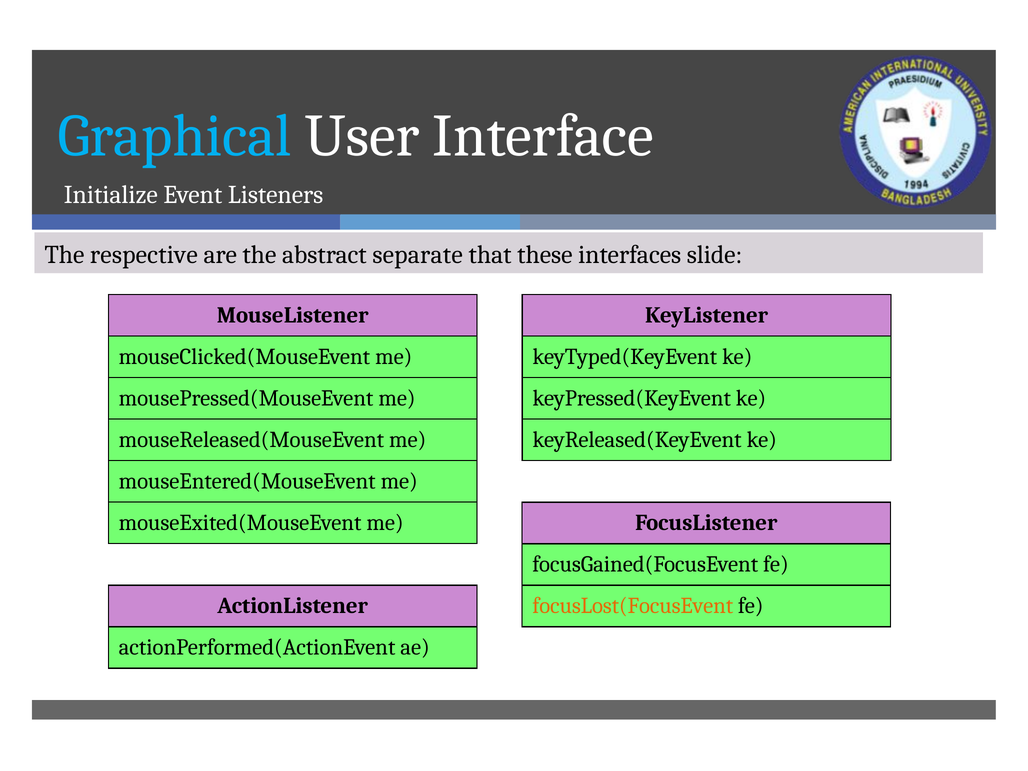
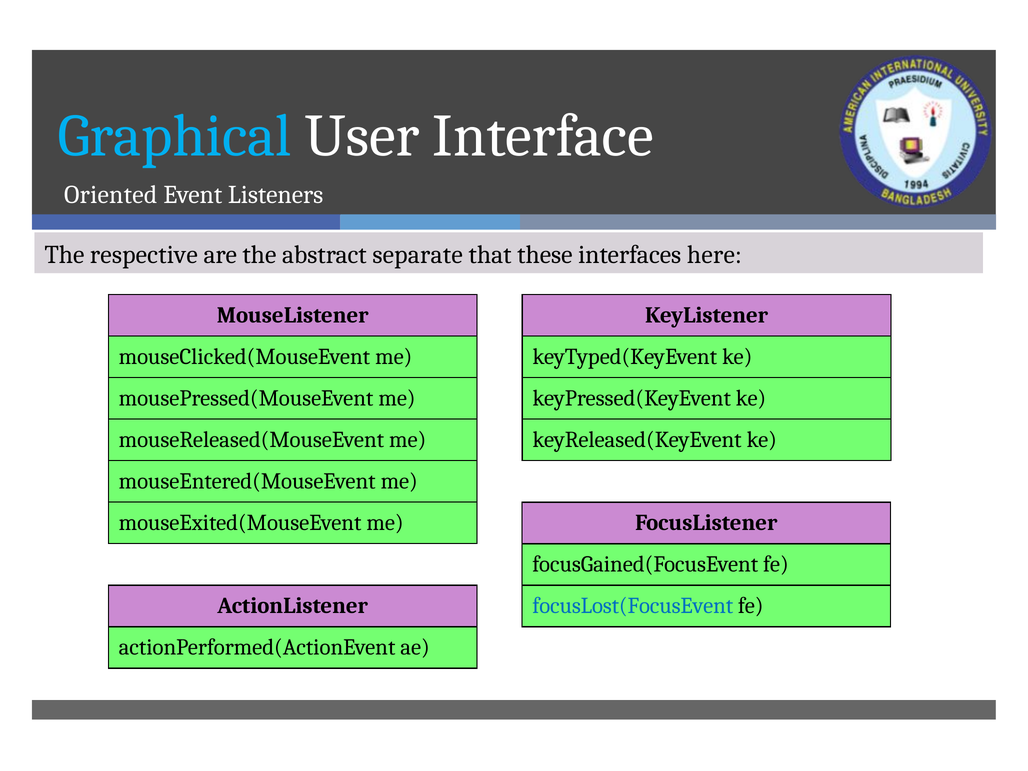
Initialize: Initialize -> Oriented
slide: slide -> here
focusLost(FocusEvent colour: orange -> blue
